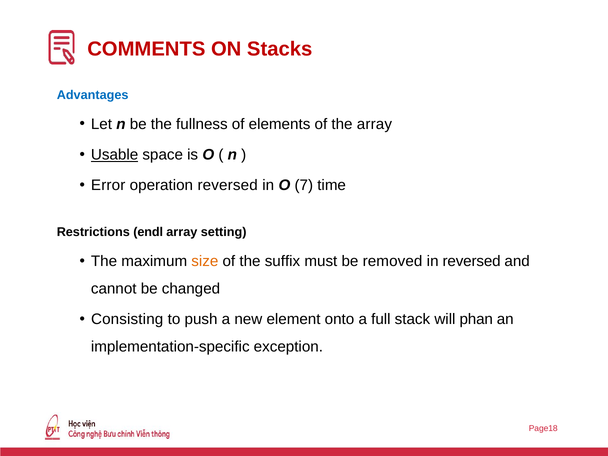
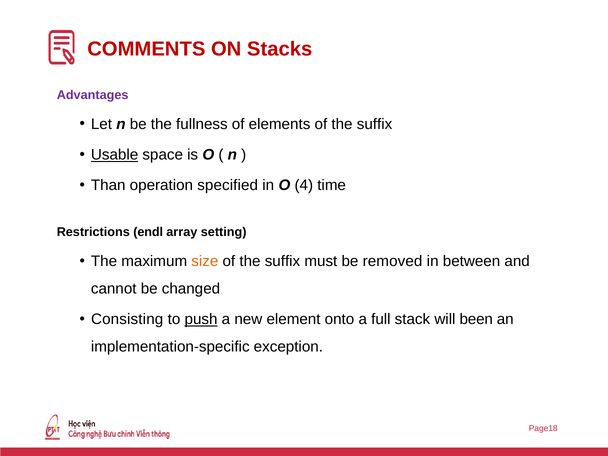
Advantages colour: blue -> purple
elements of the array: array -> suffix
Error: Error -> Than
operation reversed: reversed -> specified
7: 7 -> 4
in reversed: reversed -> between
push underline: none -> present
phan: phan -> been
